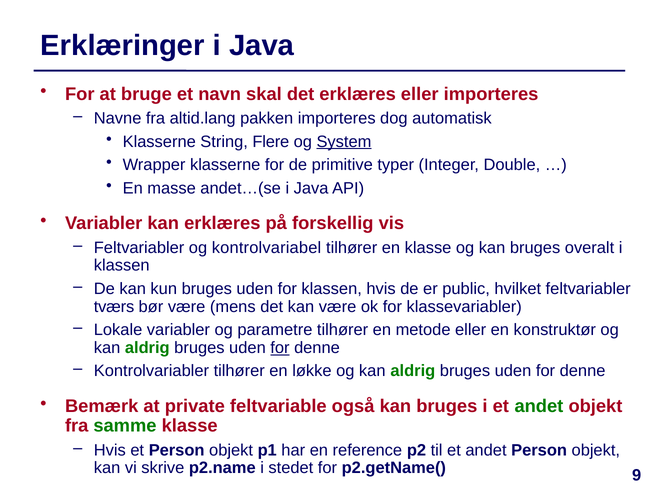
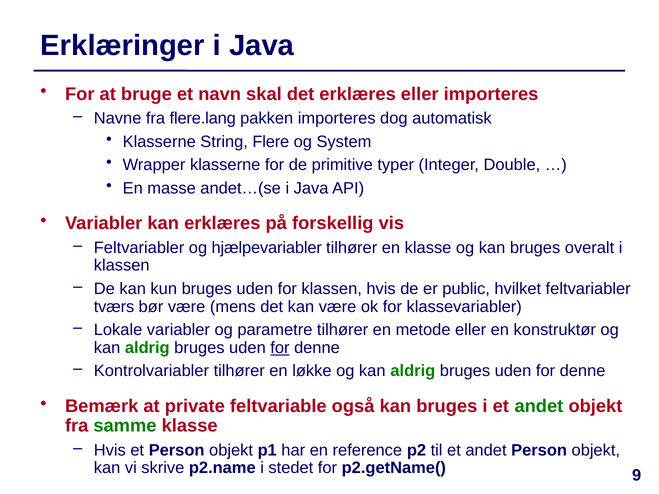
altid.lang: altid.lang -> flere.lang
System underline: present -> none
kontrolvariabel: kontrolvariabel -> hjælpevariabler
